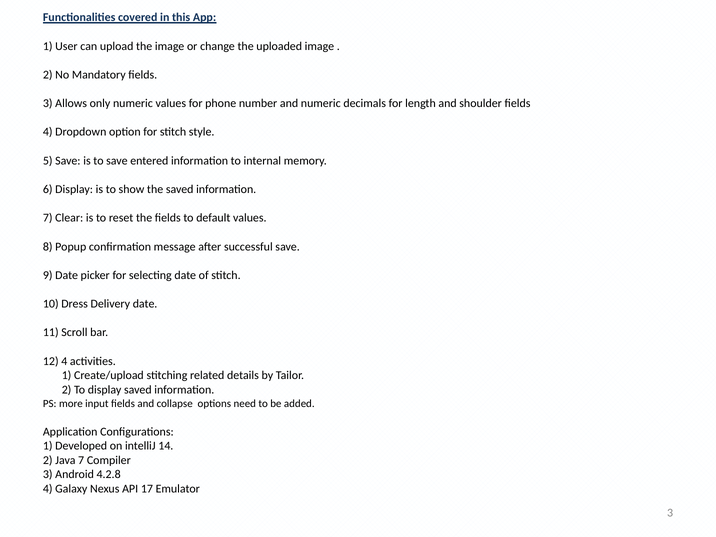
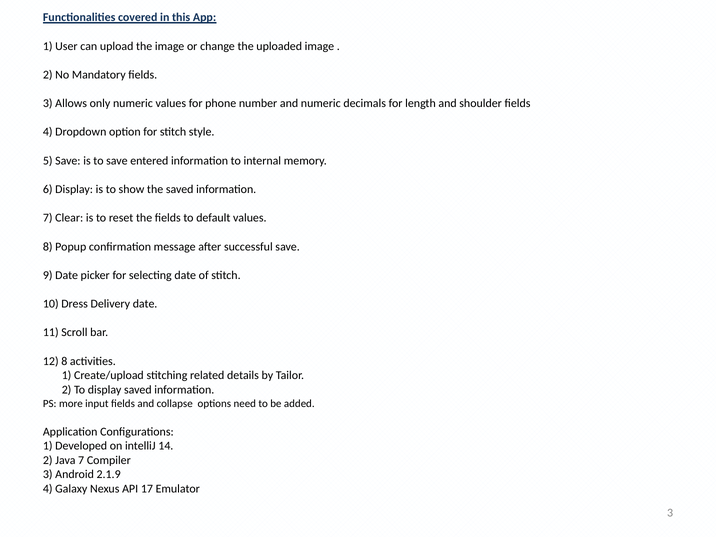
12 4: 4 -> 8
4.2.8: 4.2.8 -> 2.1.9
